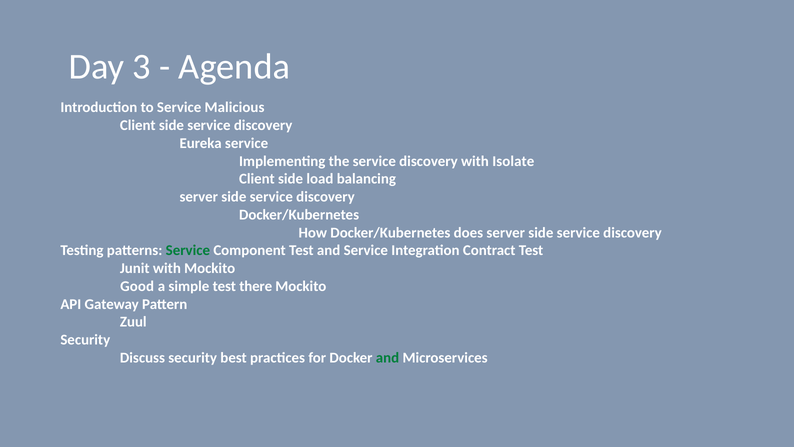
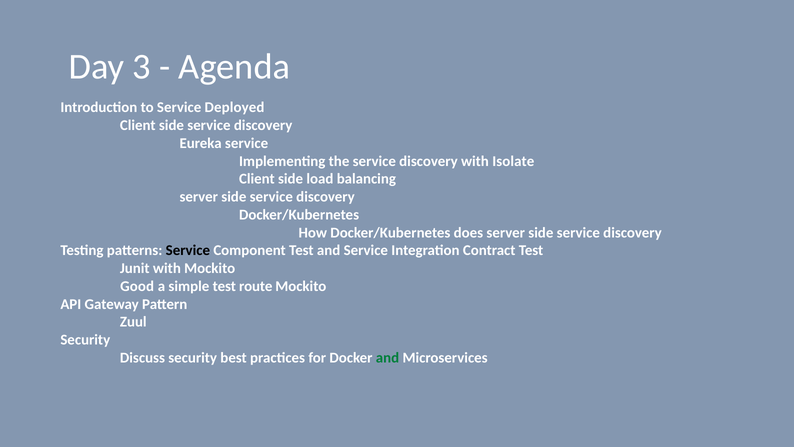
Malicious: Malicious -> Deployed
Service at (188, 250) colour: green -> black
there: there -> route
